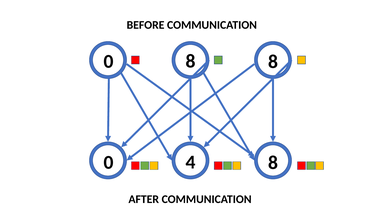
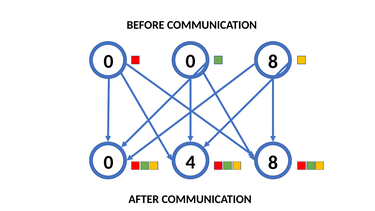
0 8: 8 -> 0
